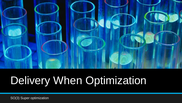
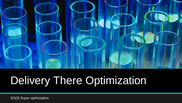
When: When -> There
